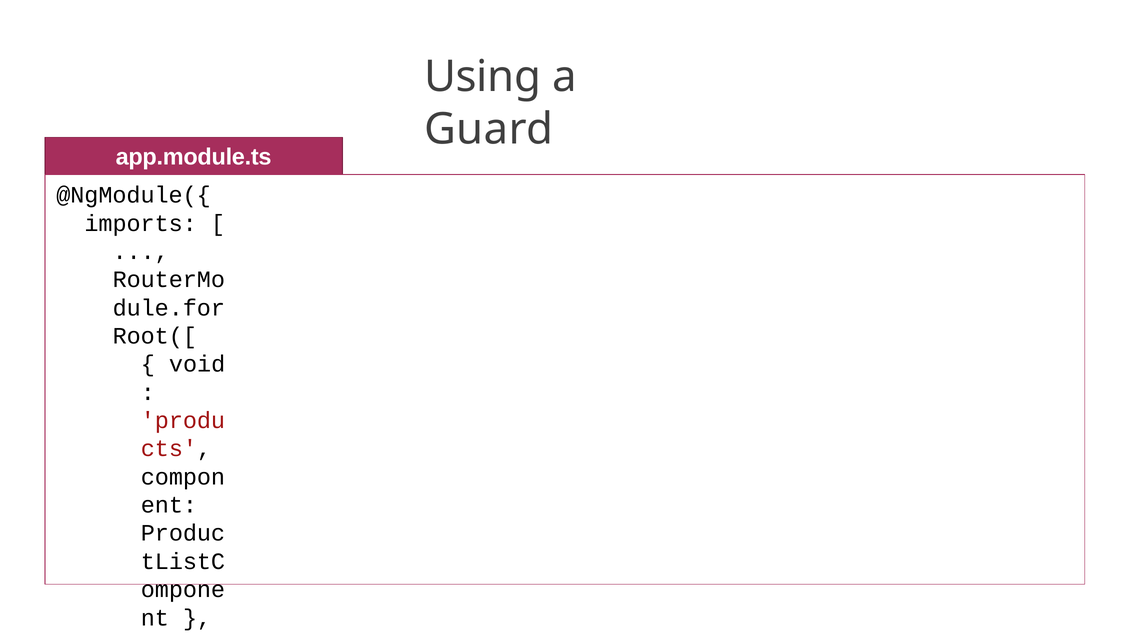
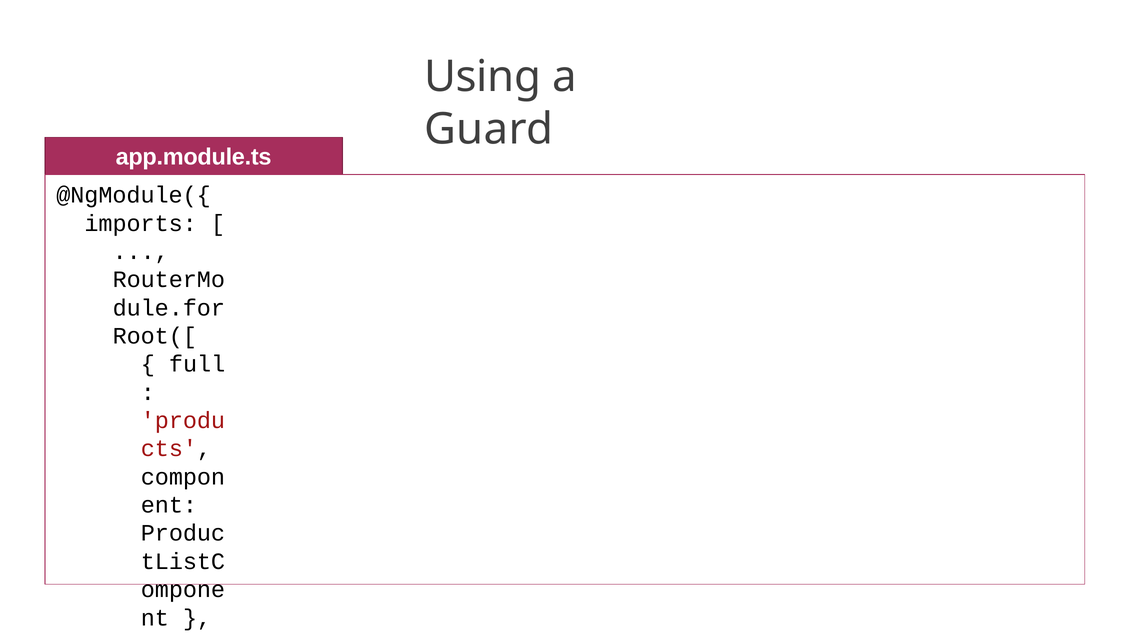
void: void -> full
